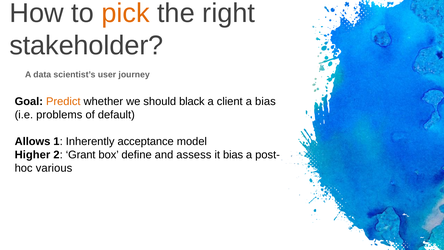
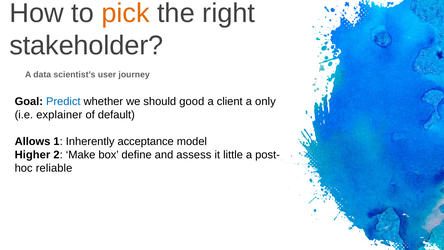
Predict colour: orange -> blue
black: black -> good
a bias: bias -> only
problems: problems -> explainer
Grant: Grant -> Make
it bias: bias -> little
various: various -> reliable
